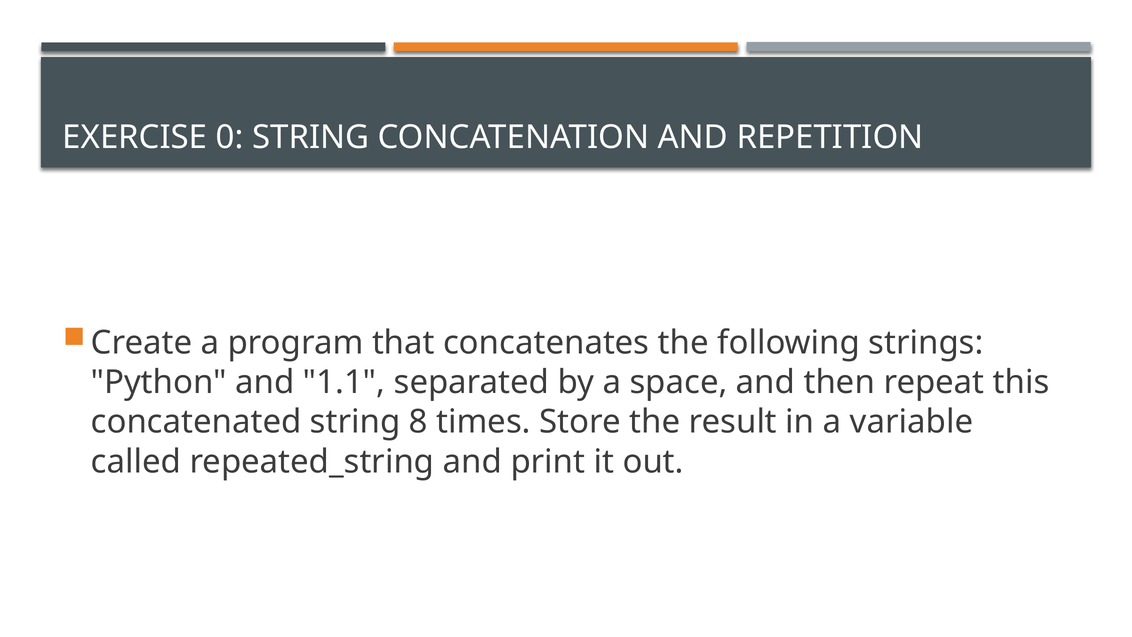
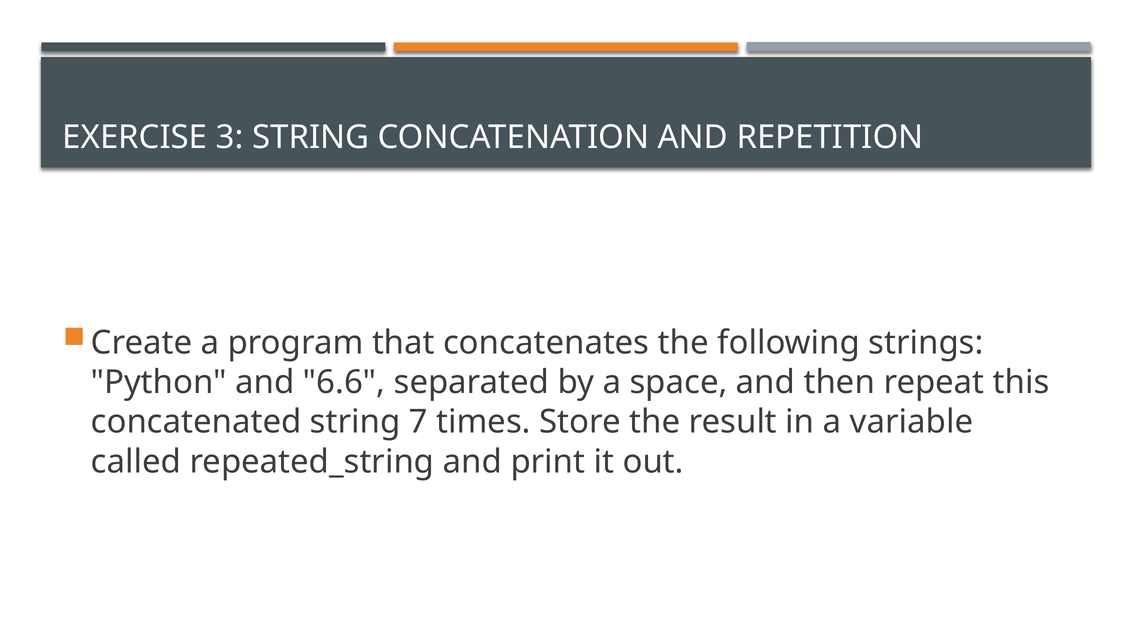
0: 0 -> 3
1.1: 1.1 -> 6.6
8: 8 -> 7
